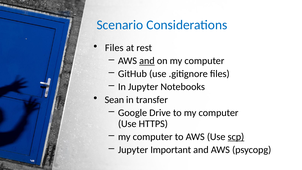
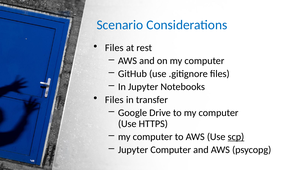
and at (147, 61) underline: present -> none
Sean at (114, 100): Sean -> Files
Jupyter Important: Important -> Computer
